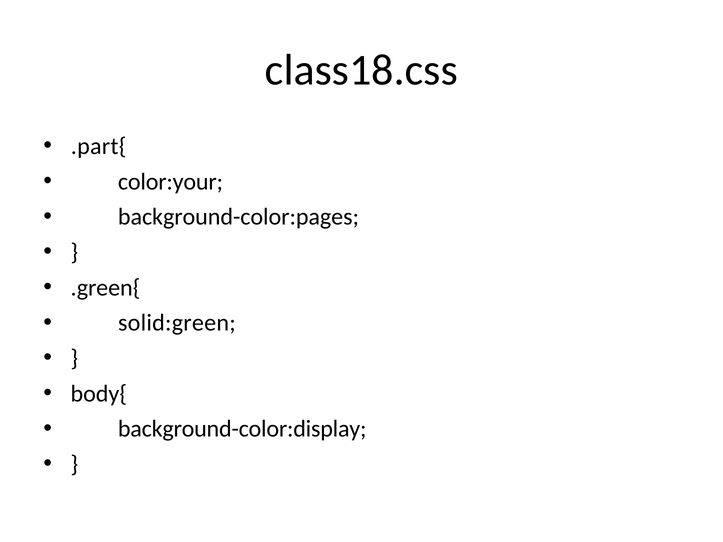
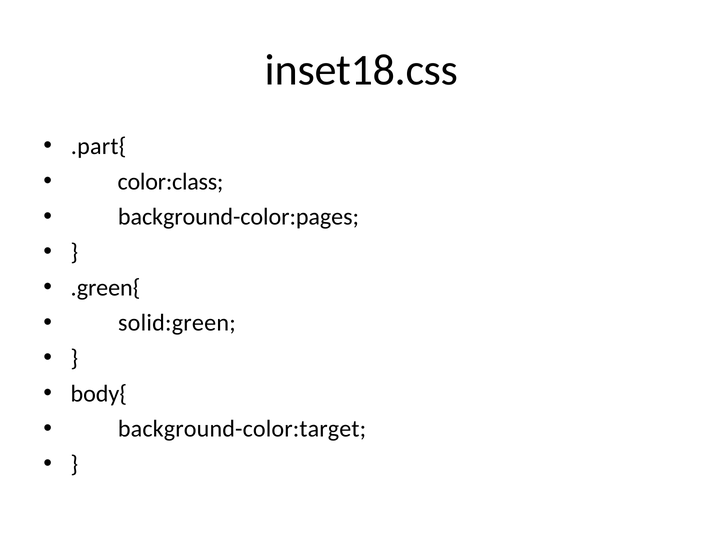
class18.css: class18.css -> inset18.css
color:your: color:your -> color:class
background-color:display: background-color:display -> background-color:target
